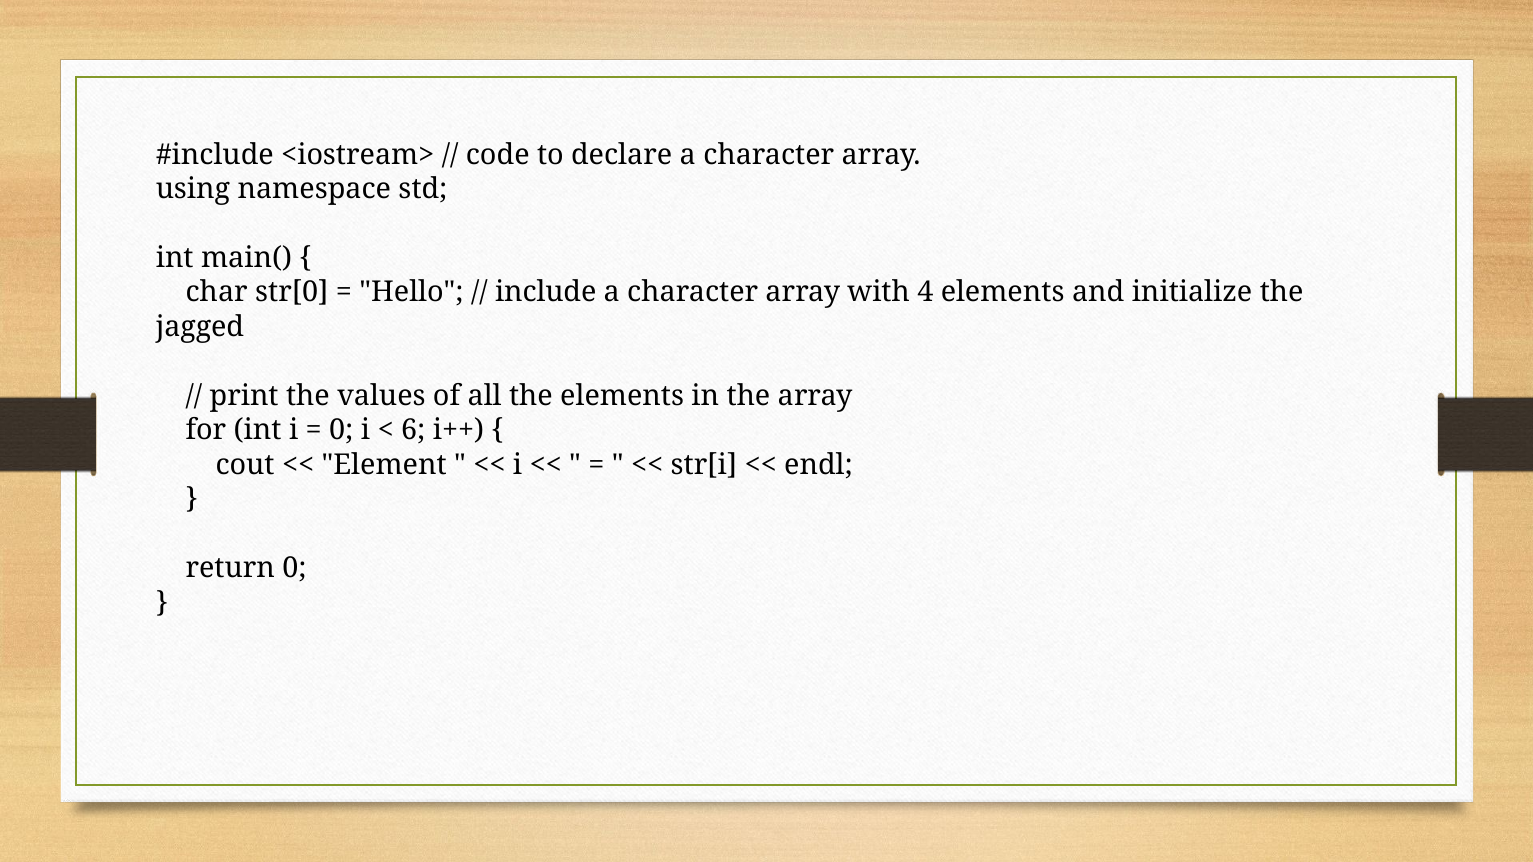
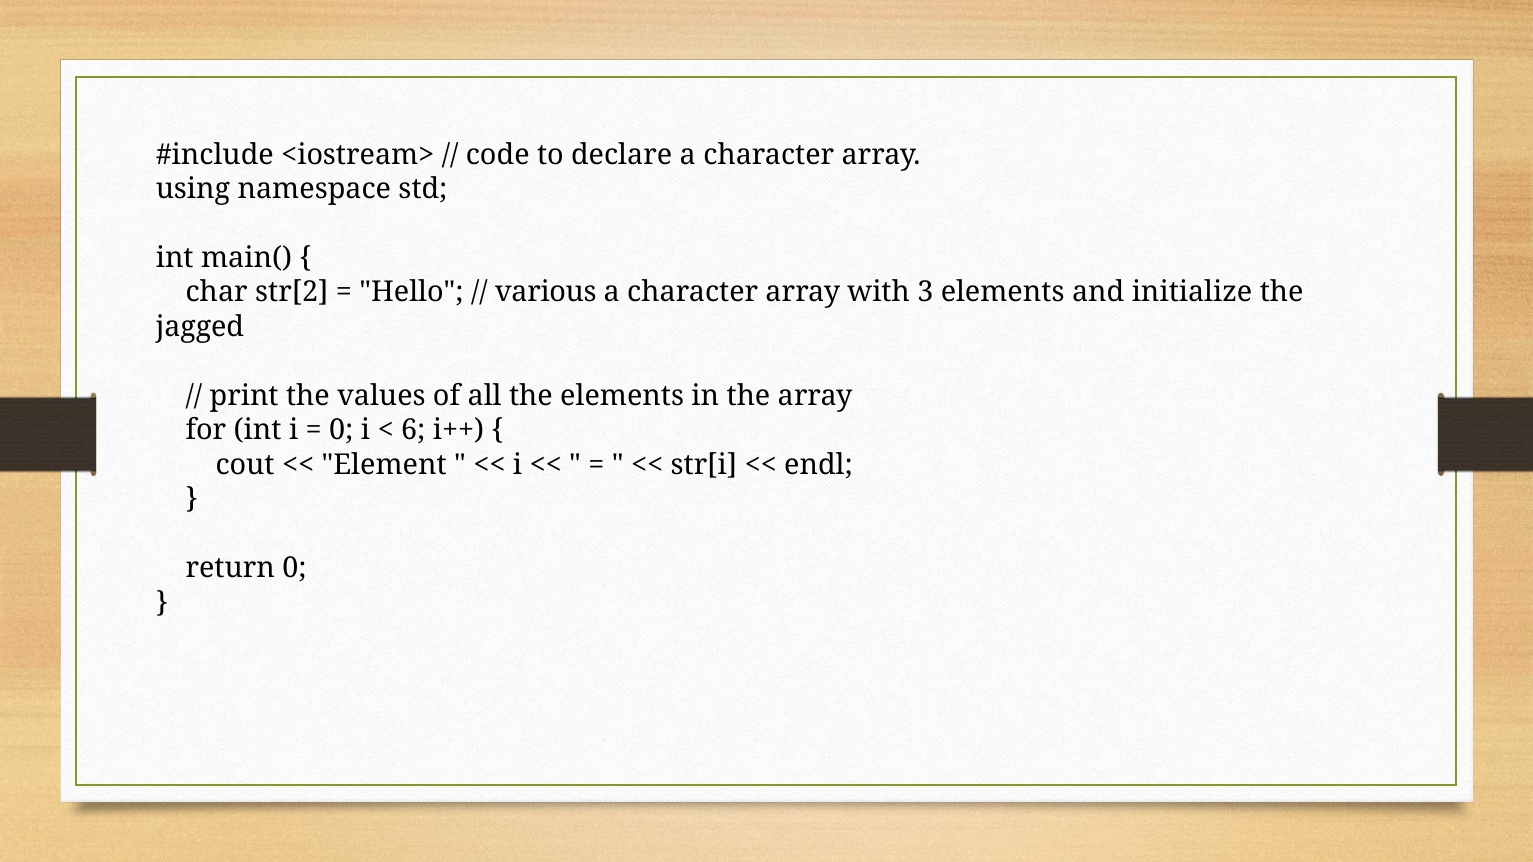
str[0: str[0 -> str[2
include: include -> various
4: 4 -> 3
